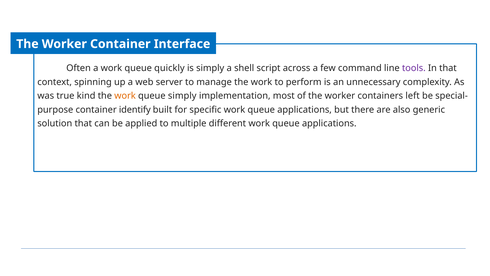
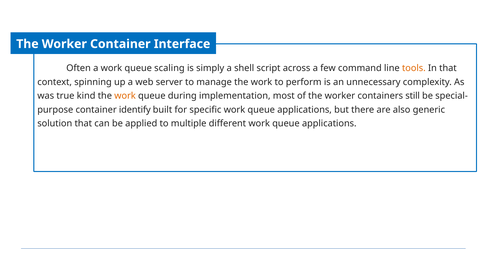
quickly: quickly -> scaling
tools colour: purple -> orange
queue simply: simply -> during
left: left -> still
